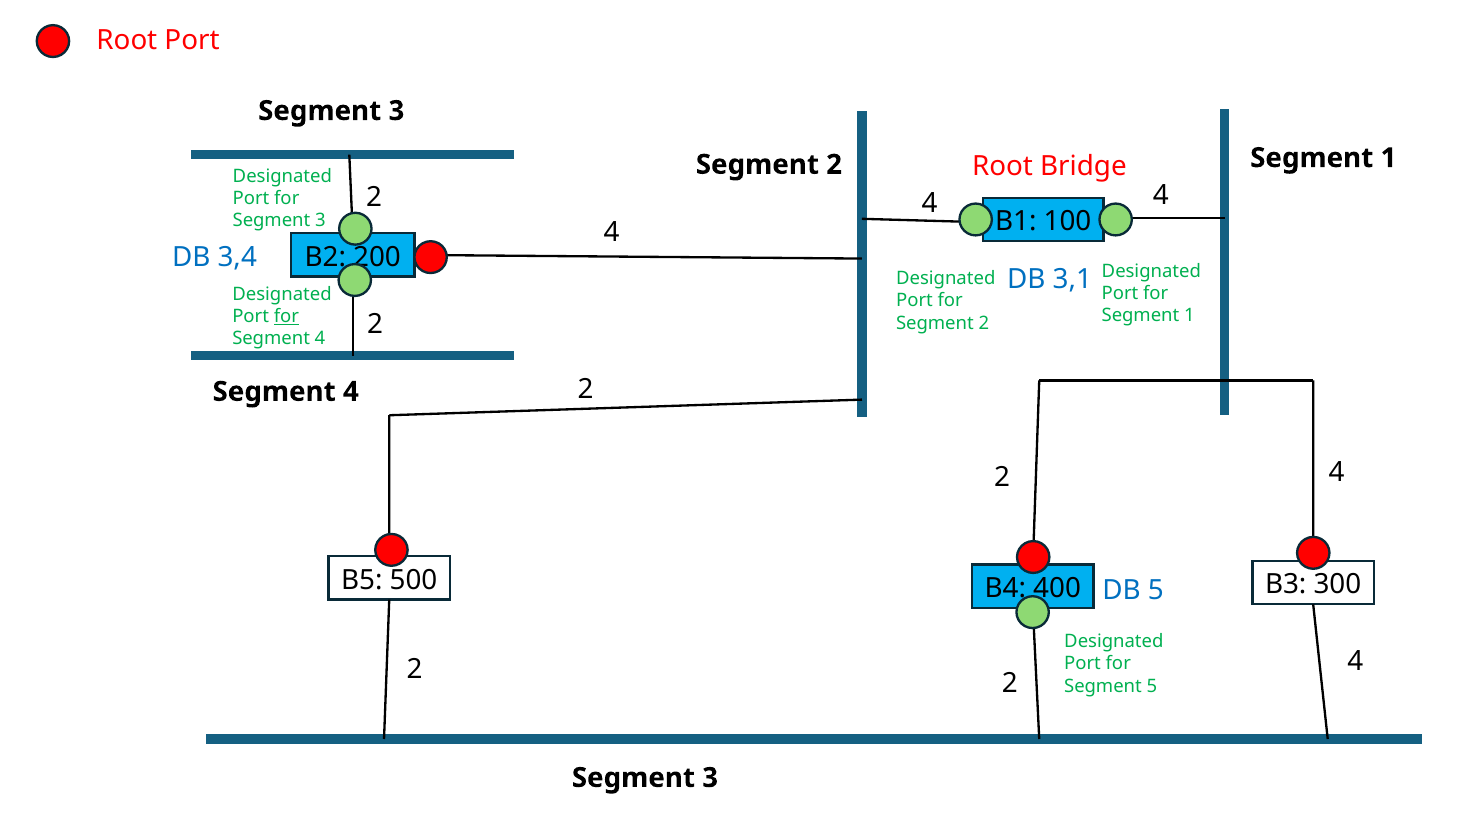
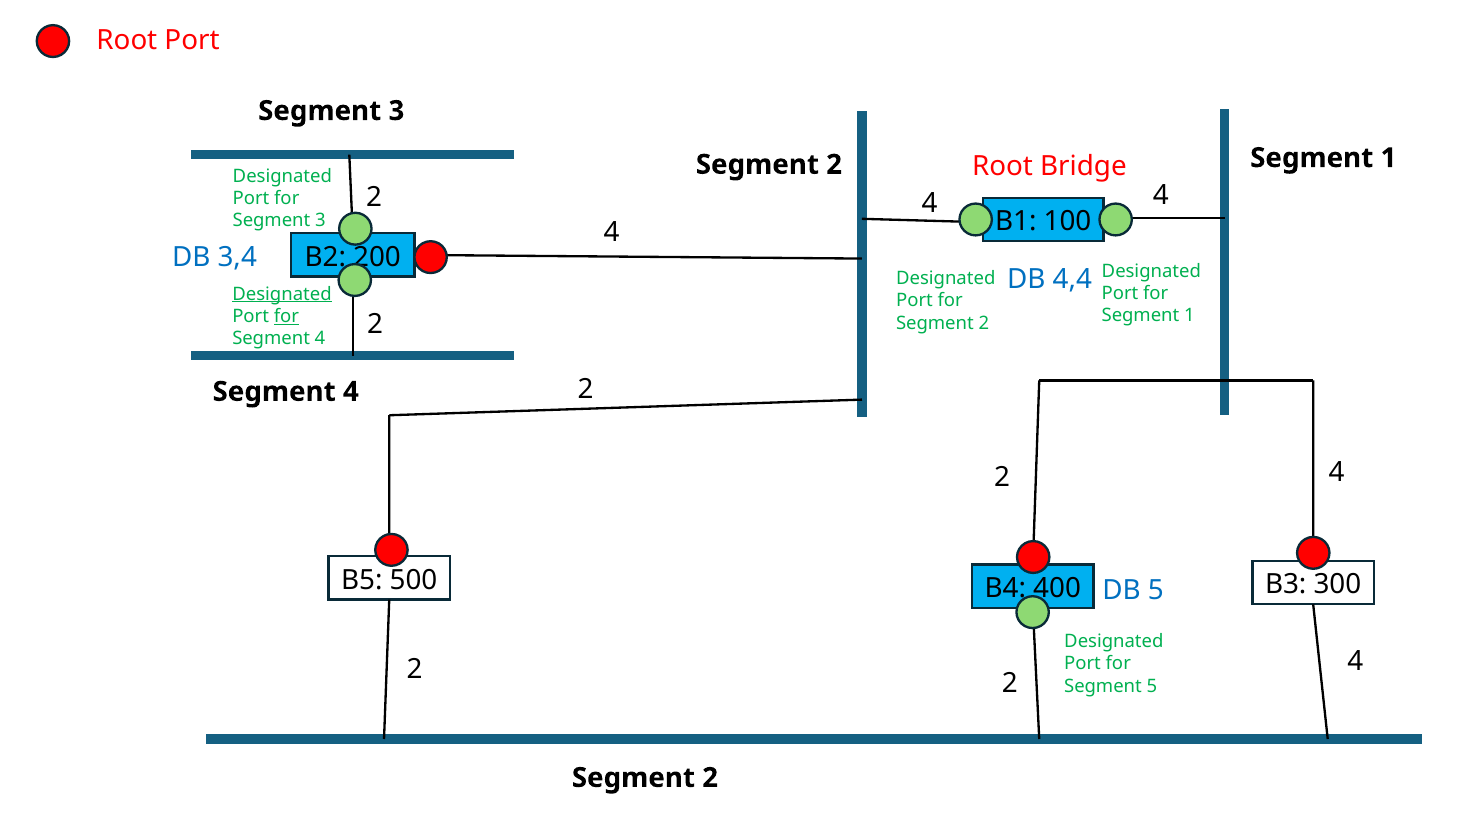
3,1: 3,1 -> 4,4
Designated at (282, 294) underline: none -> present
3 at (710, 778): 3 -> 2
